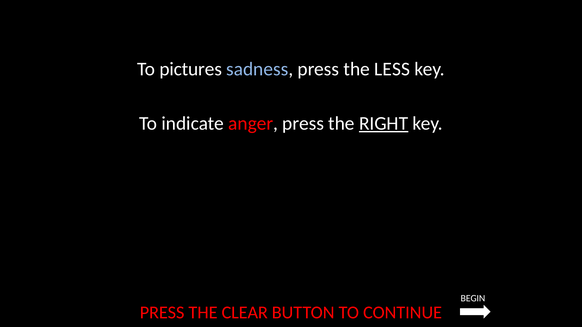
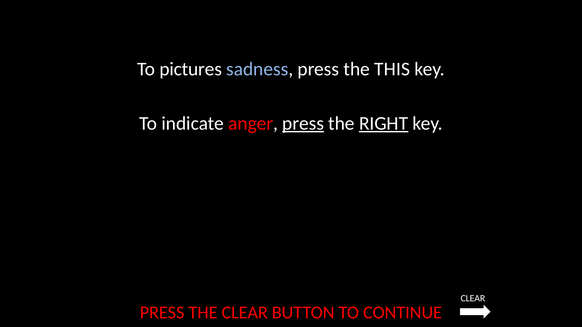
LESS: LESS -> THIS
press at (303, 123) underline: none -> present
BEGIN at (473, 299): BEGIN -> CLEAR
